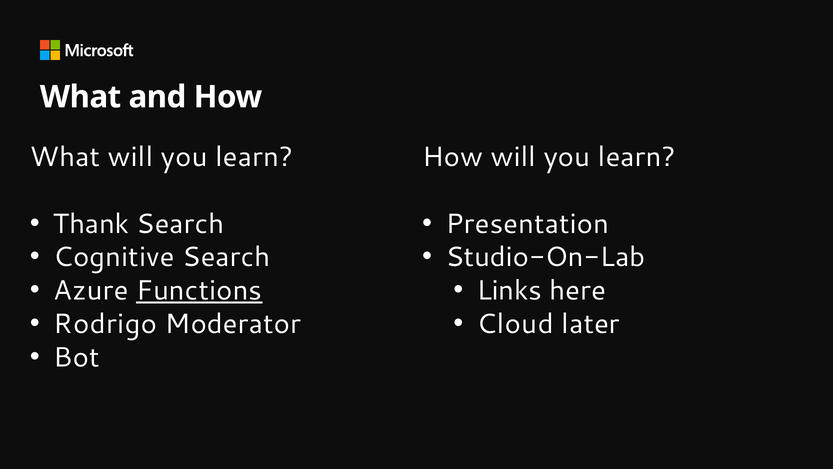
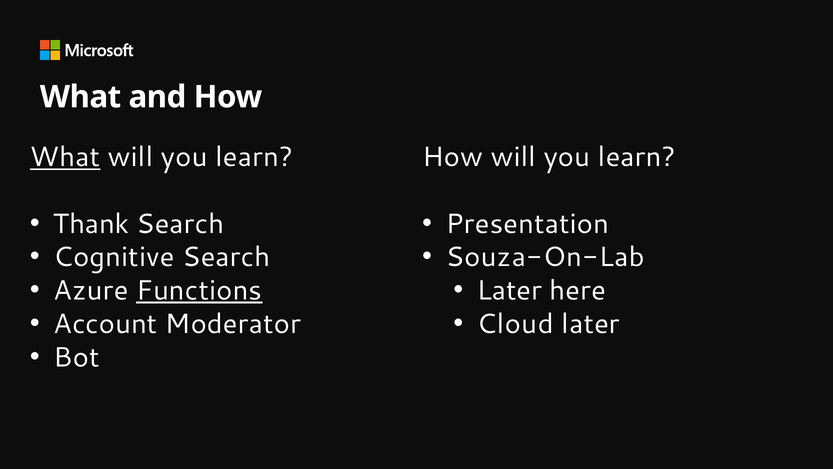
What at (65, 157) underline: none -> present
Studio-On-Lab: Studio-On-Lab -> Souza-On-Lab
Links at (509, 290): Links -> Later
Rodrigo: Rodrigo -> Account
